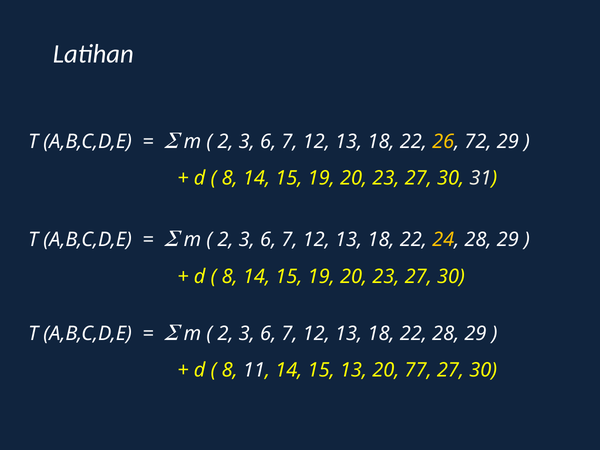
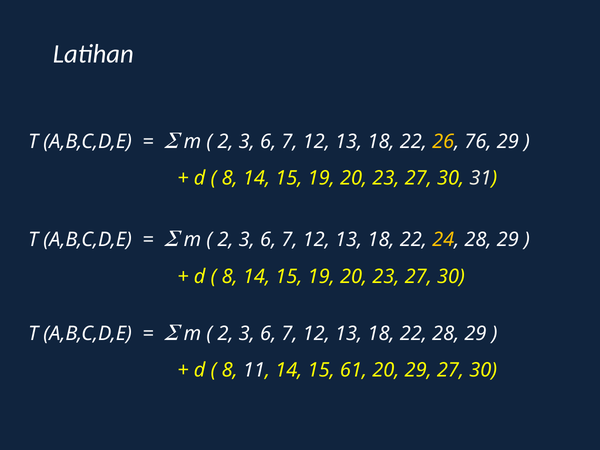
72: 72 -> 76
15 13: 13 -> 61
20 77: 77 -> 29
